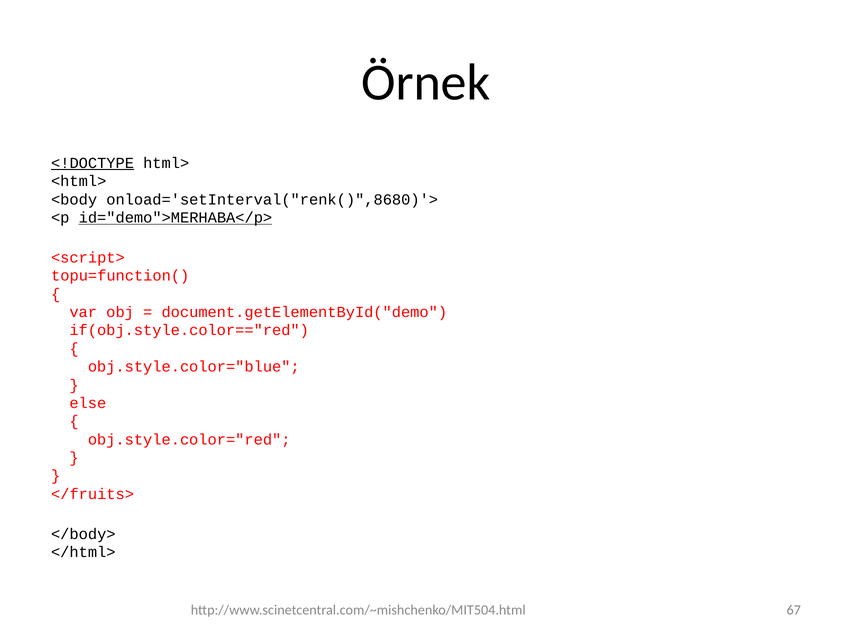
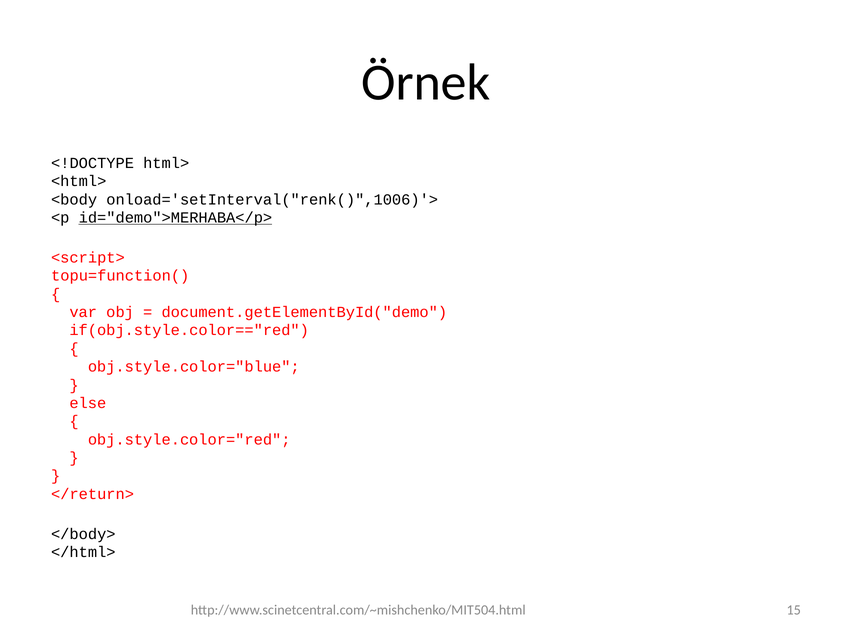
<!DOCTYPE underline: present -> none
onload='setInterval("renk()",8680)'>: onload='setInterval("renk()",8680)'> -> onload='setInterval("renk()",1006)'>
</fruits>: </fruits> -> </return>
67: 67 -> 15
